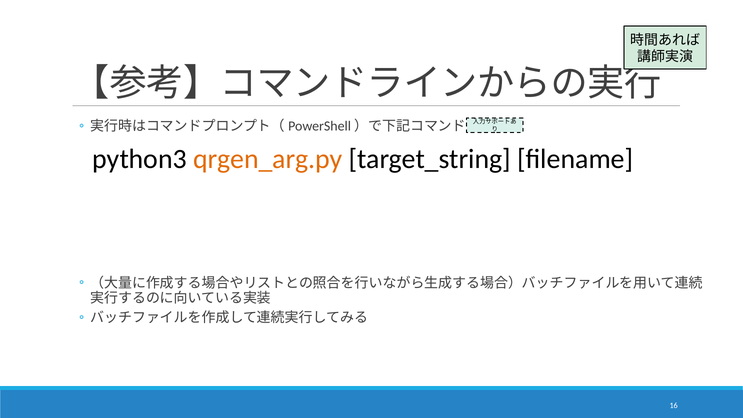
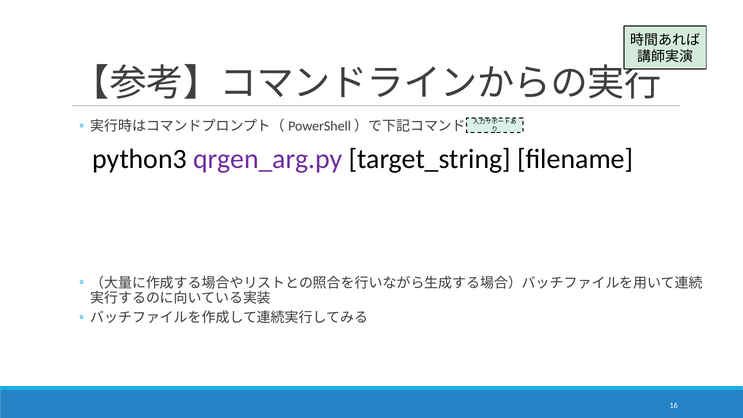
qrgen_arg.py colour: orange -> purple
